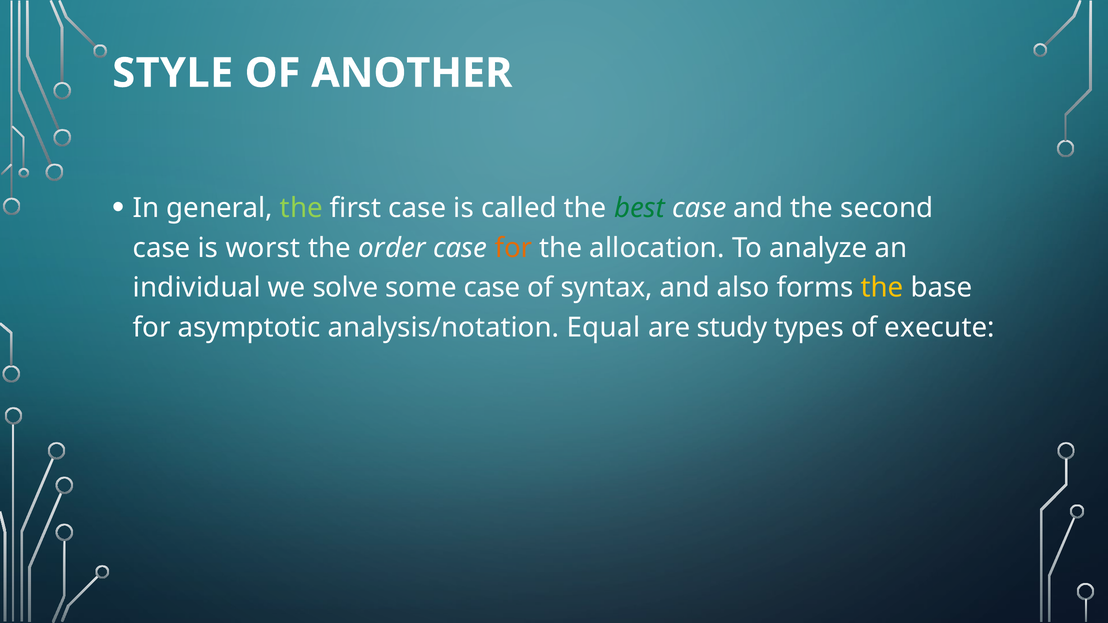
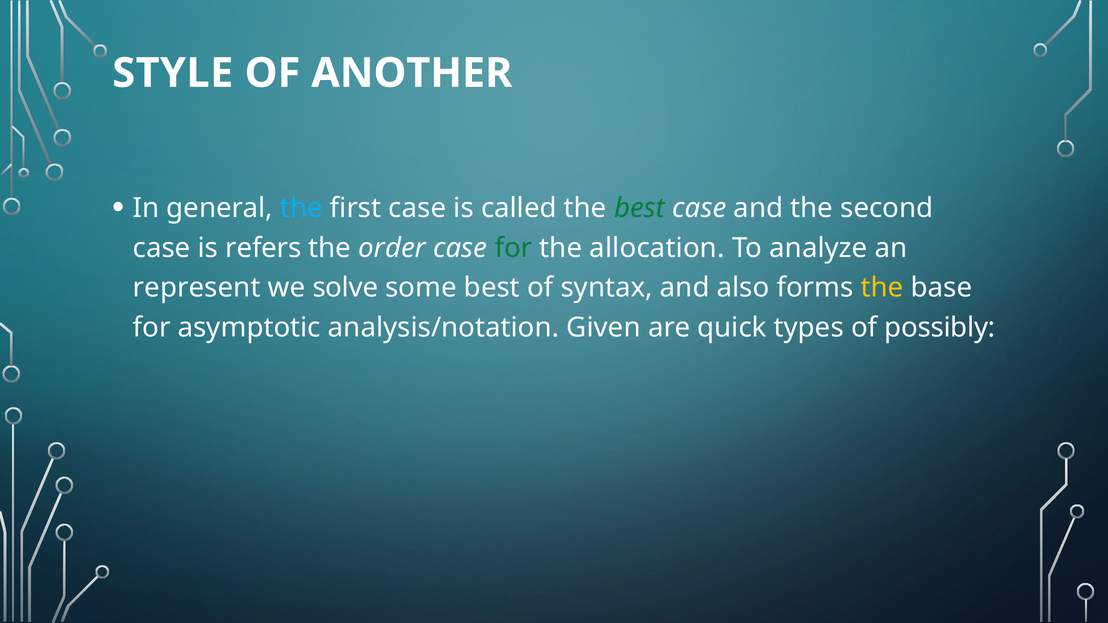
the at (301, 208) colour: light green -> light blue
worst: worst -> refers
for at (513, 248) colour: orange -> green
individual: individual -> represent
some case: case -> best
Equal: Equal -> Given
study: study -> quick
execute: execute -> possibly
